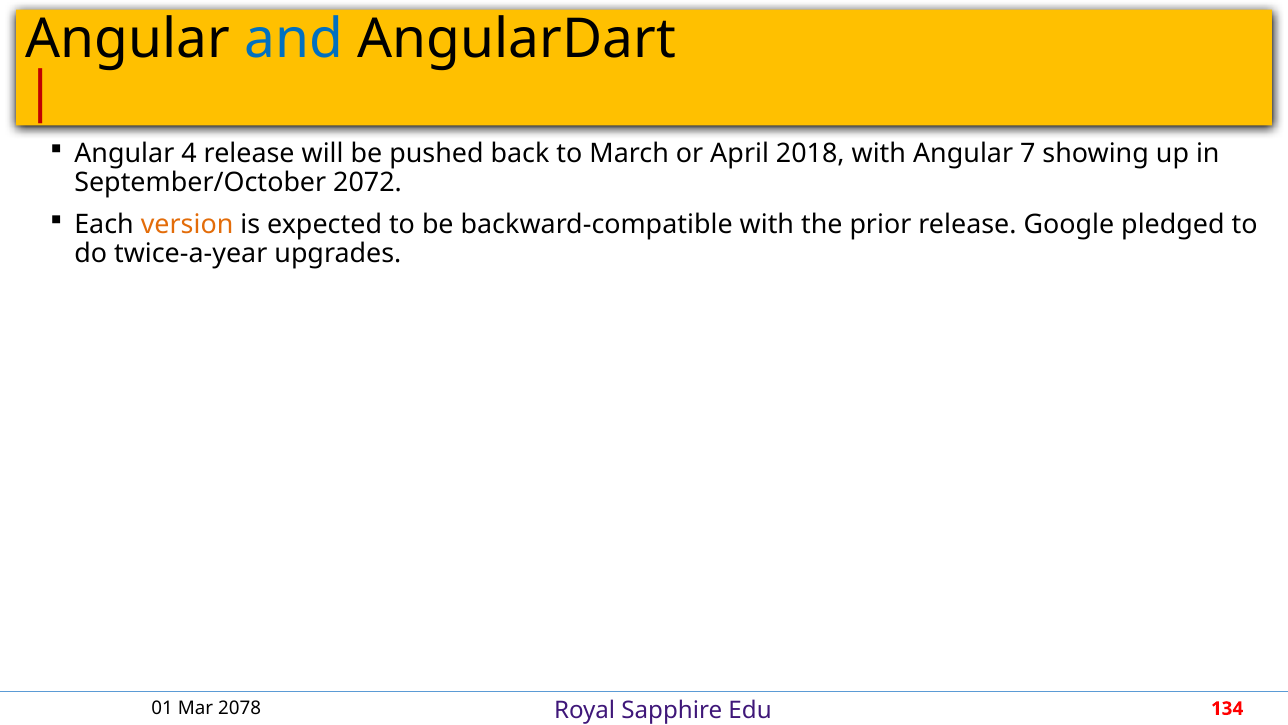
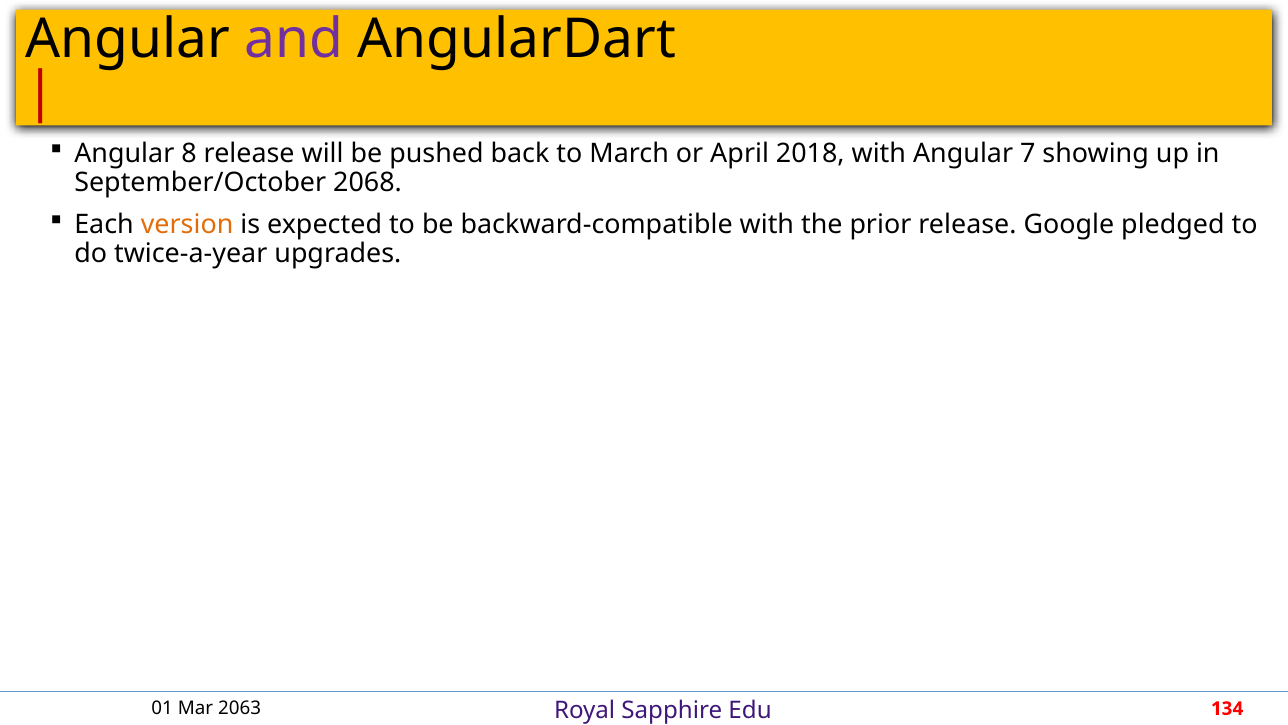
and colour: blue -> purple
4: 4 -> 8
2072: 2072 -> 2068
2078: 2078 -> 2063
